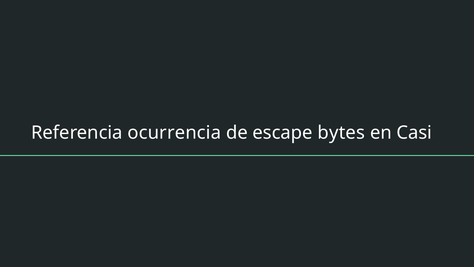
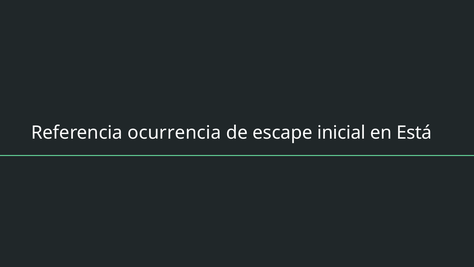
bytes: bytes -> inicial
Casi: Casi -> Está
